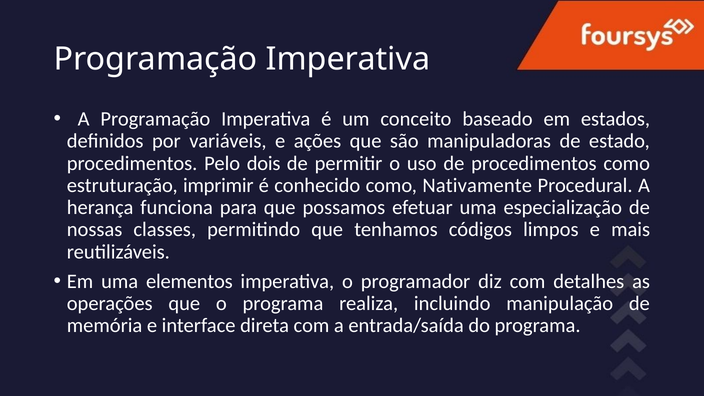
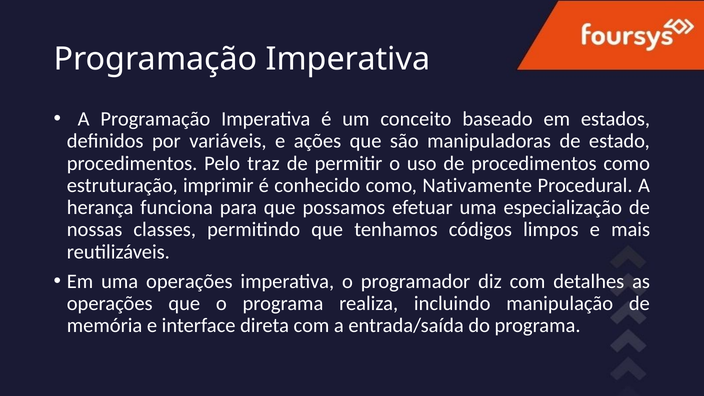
dois: dois -> traz
uma elementos: elementos -> operações
